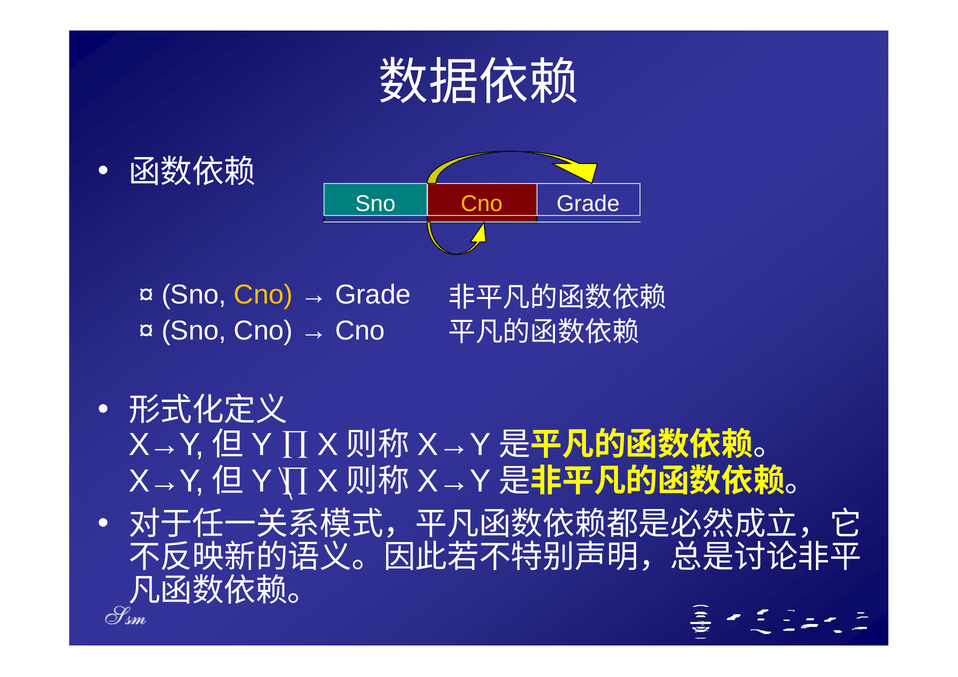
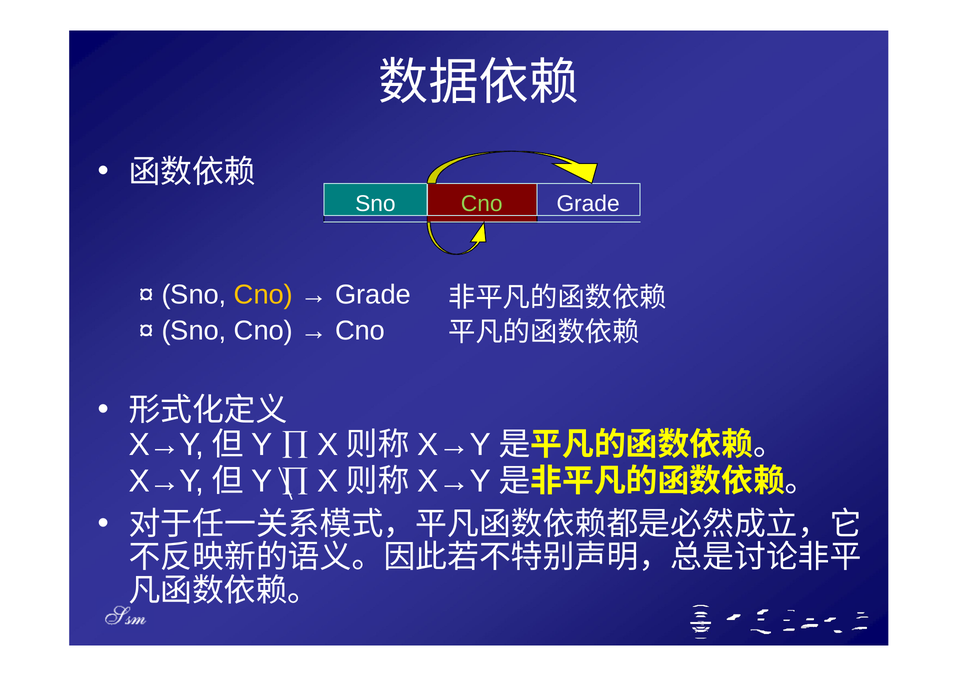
Cno at (482, 204) colour: yellow -> light green
